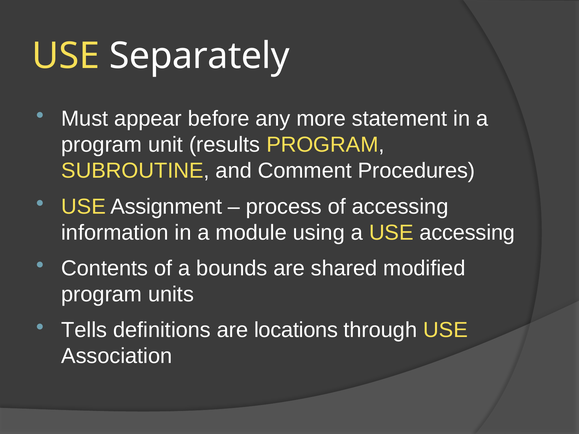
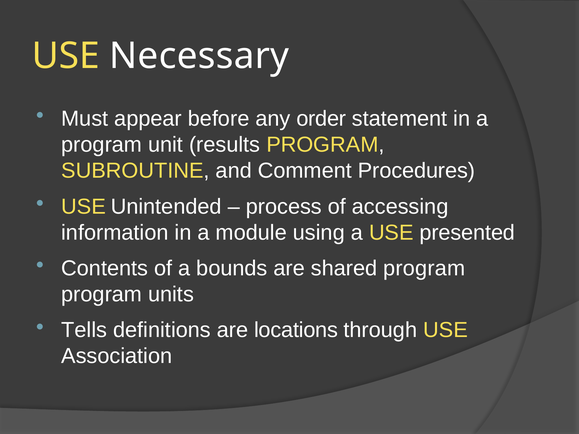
Separately: Separately -> Necessary
more: more -> order
Assignment: Assignment -> Unintended
USE accessing: accessing -> presented
shared modified: modified -> program
